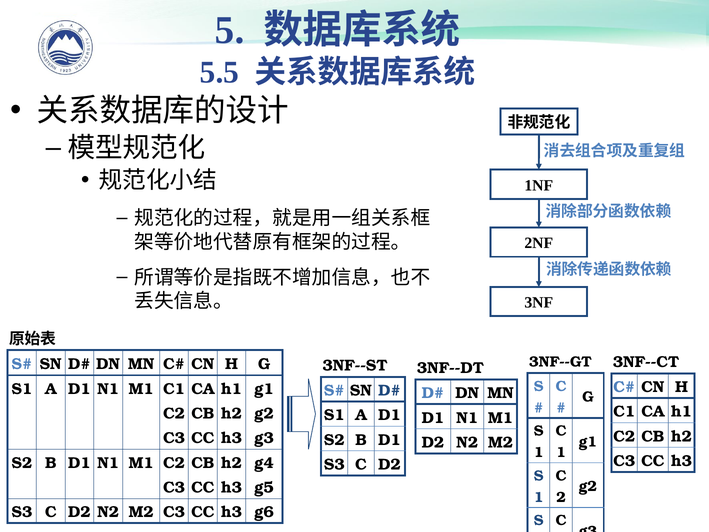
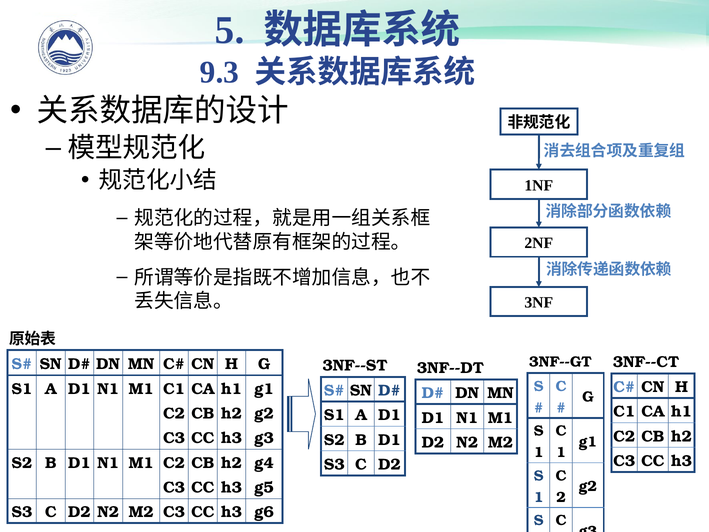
5.5: 5.5 -> 9.3
